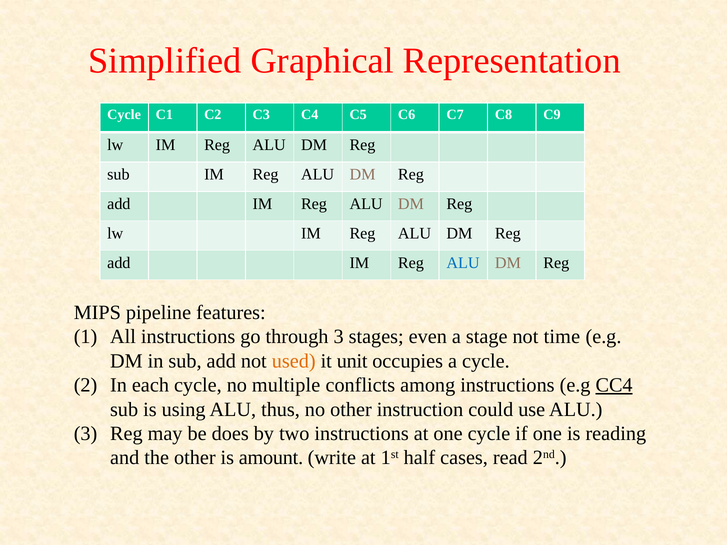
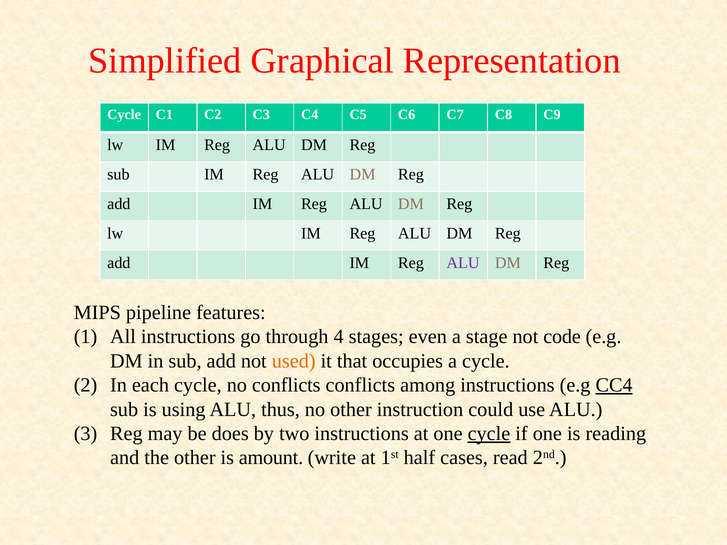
ALU at (463, 263) colour: blue -> purple
through 3: 3 -> 4
time: time -> code
unit: unit -> that
no multiple: multiple -> conflicts
cycle at (489, 434) underline: none -> present
